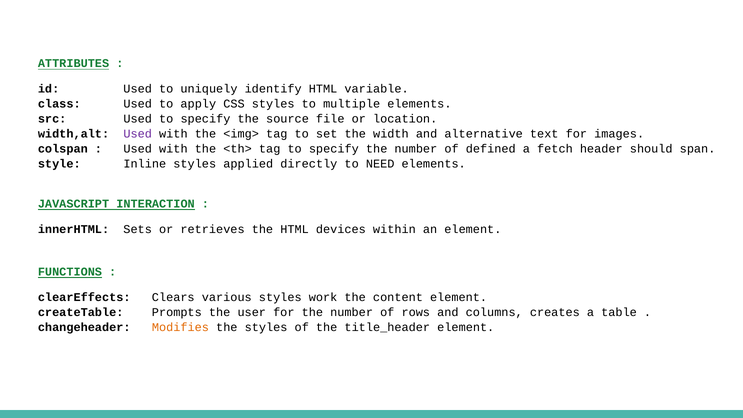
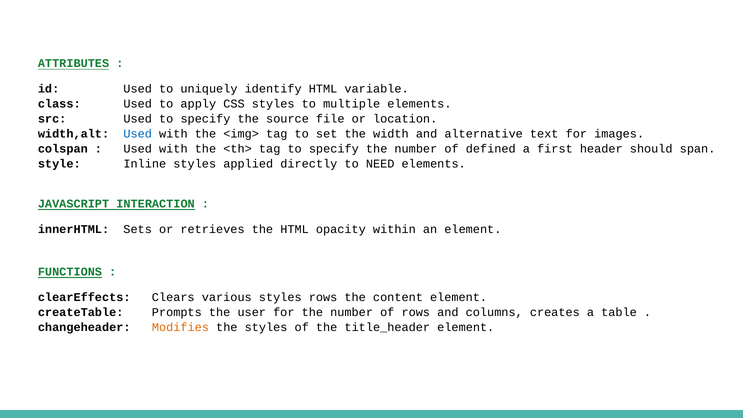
Used at (138, 134) colour: purple -> blue
fetch: fetch -> first
devices: devices -> opacity
styles work: work -> rows
